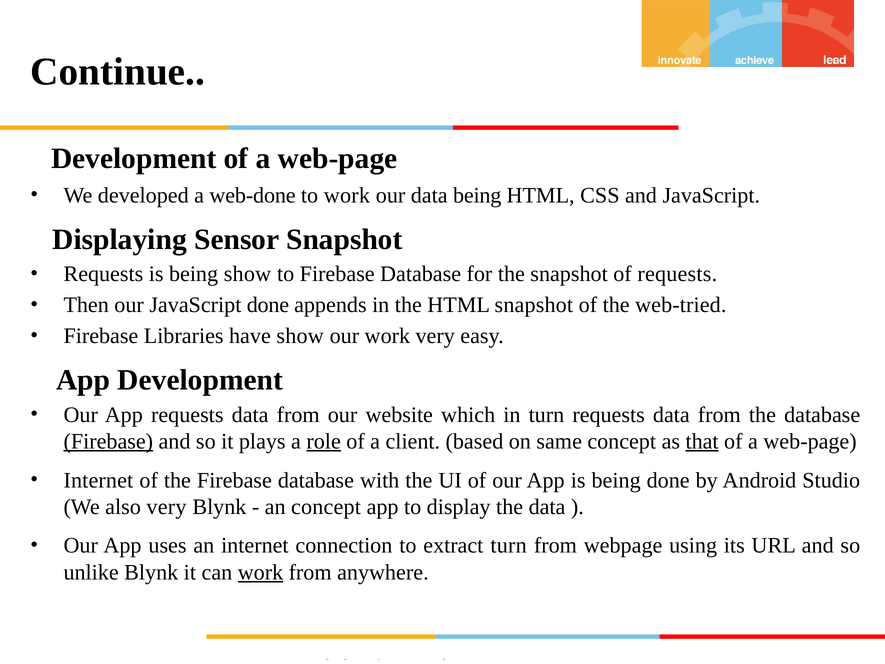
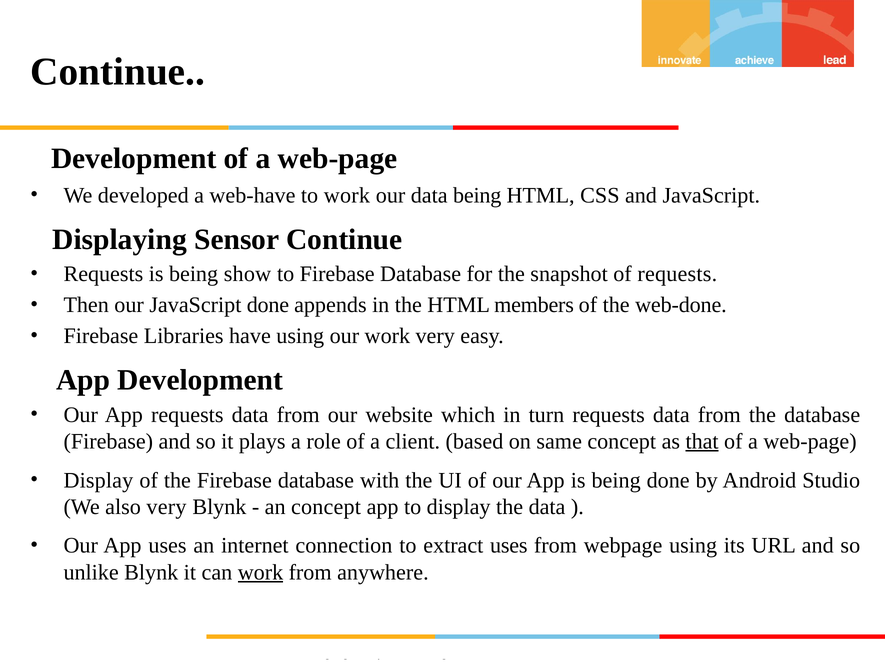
web-done: web-done -> web-have
Sensor Snapshot: Snapshot -> Continue
HTML snapshot: snapshot -> members
web-tried: web-tried -> web-done
have show: show -> using
Firebase at (108, 441) underline: present -> none
role underline: present -> none
Internet at (98, 480): Internet -> Display
extract turn: turn -> uses
